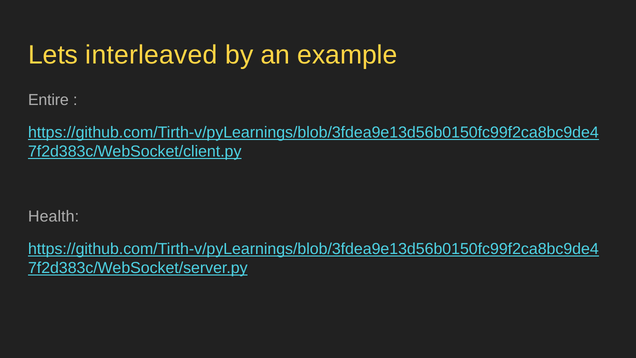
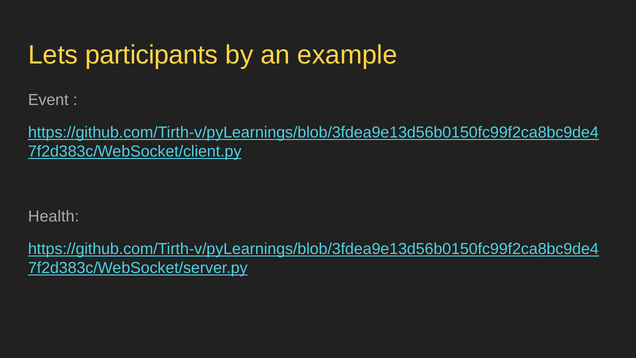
interleaved: interleaved -> participants
Entire: Entire -> Event
